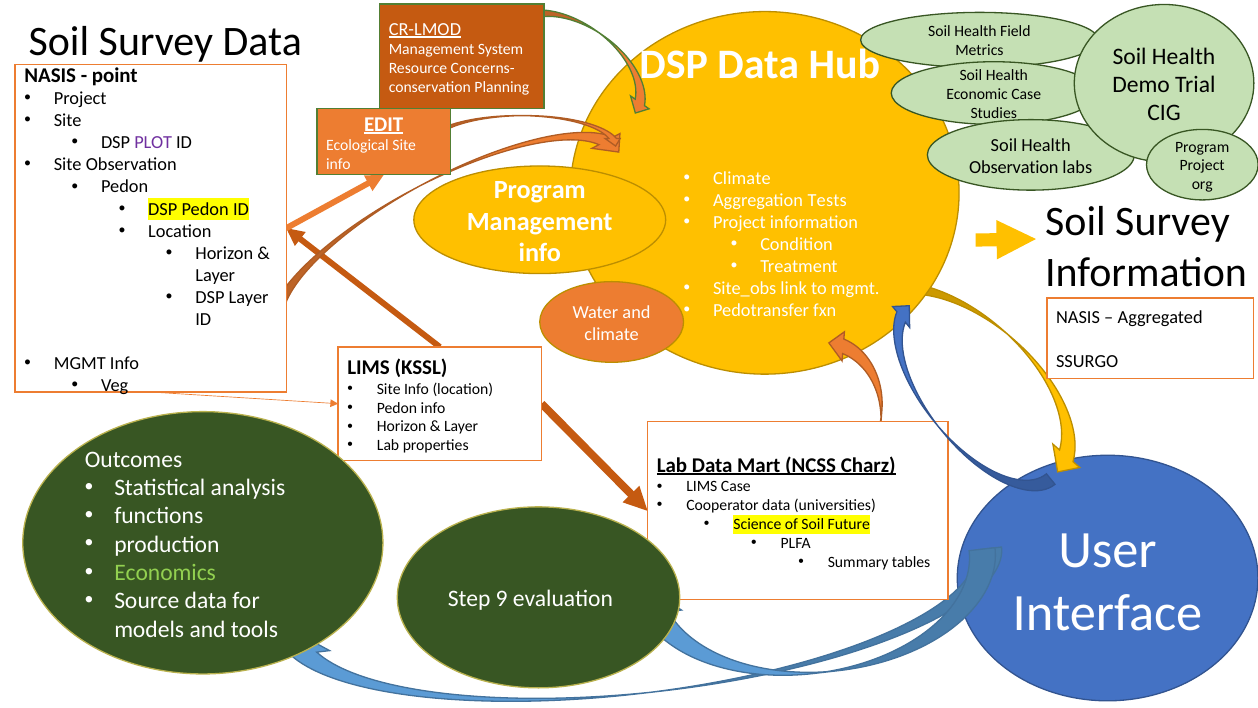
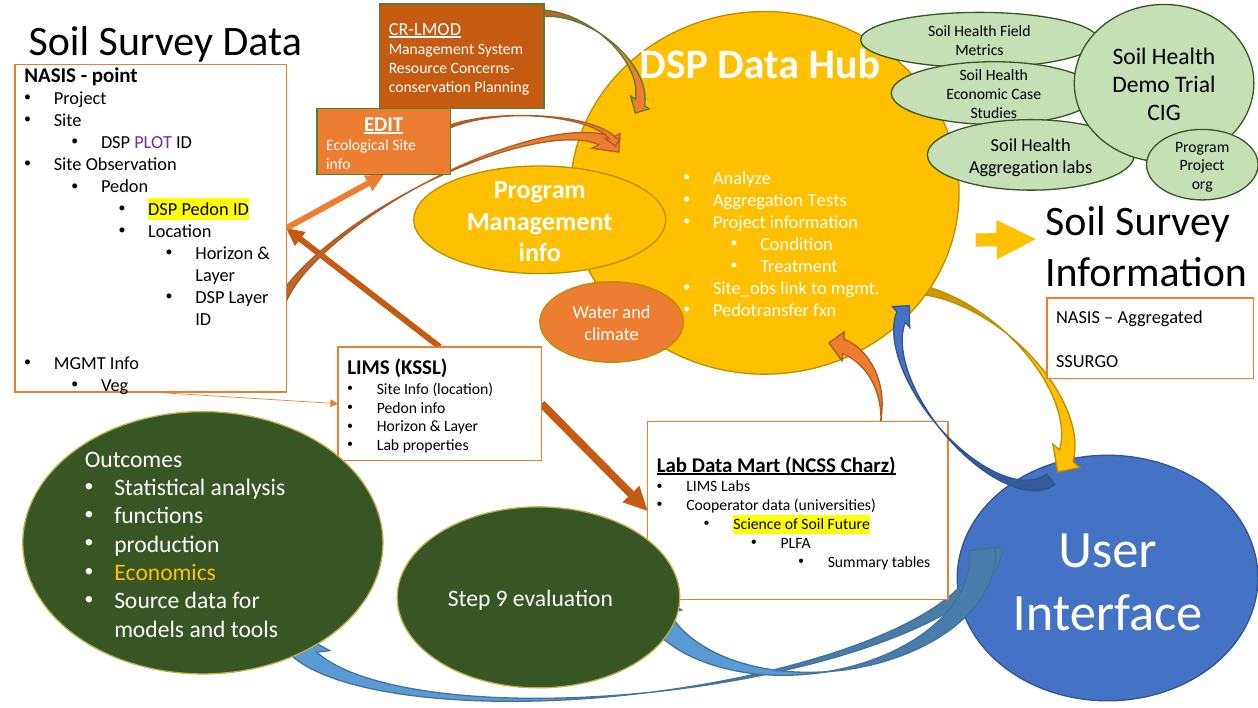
Observation at (1014, 167): Observation -> Aggregation
Climate at (742, 178): Climate -> Analyze
LIMS Case: Case -> Labs
Economics colour: light green -> yellow
